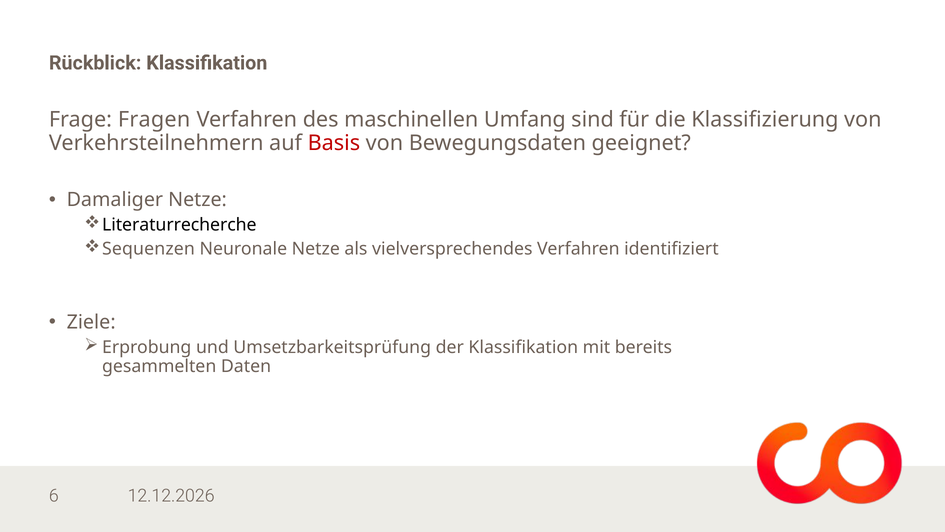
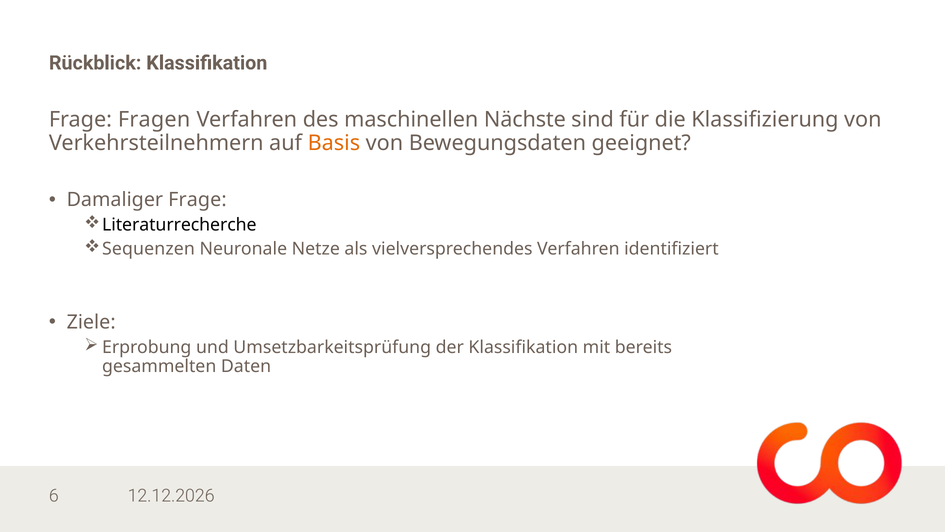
Umfang: Umfang -> Nächste
Basis colour: red -> orange
Damaliger Netze: Netze -> Frage
